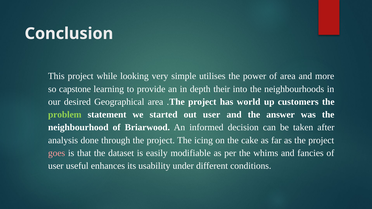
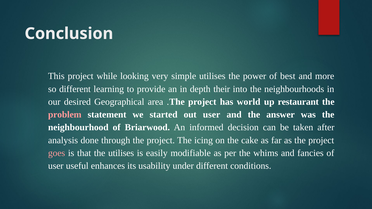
of area: area -> best
so capstone: capstone -> different
customers: customers -> restaurant
problem colour: light green -> pink
the dataset: dataset -> utilises
